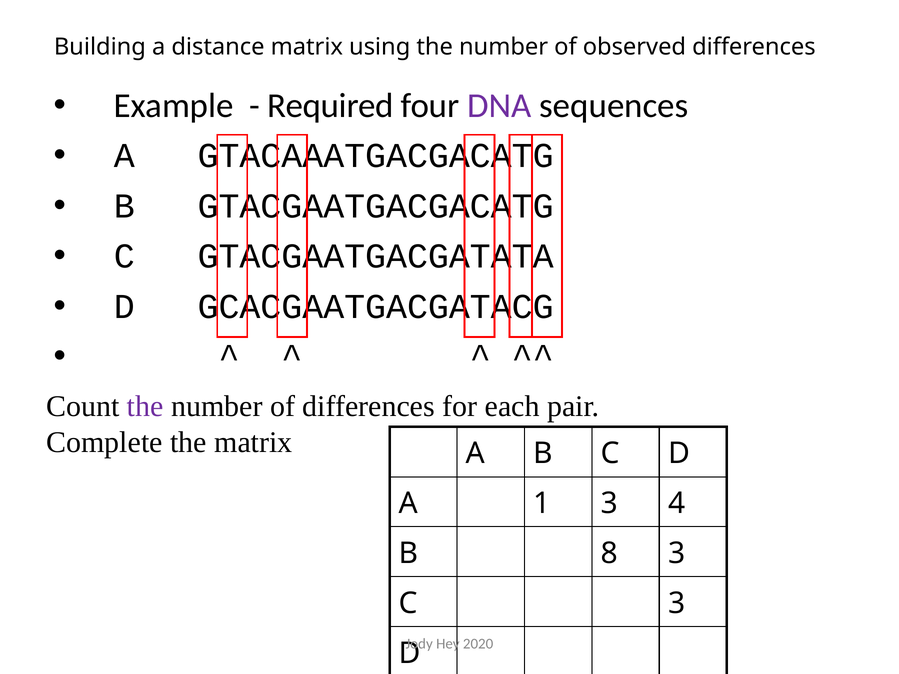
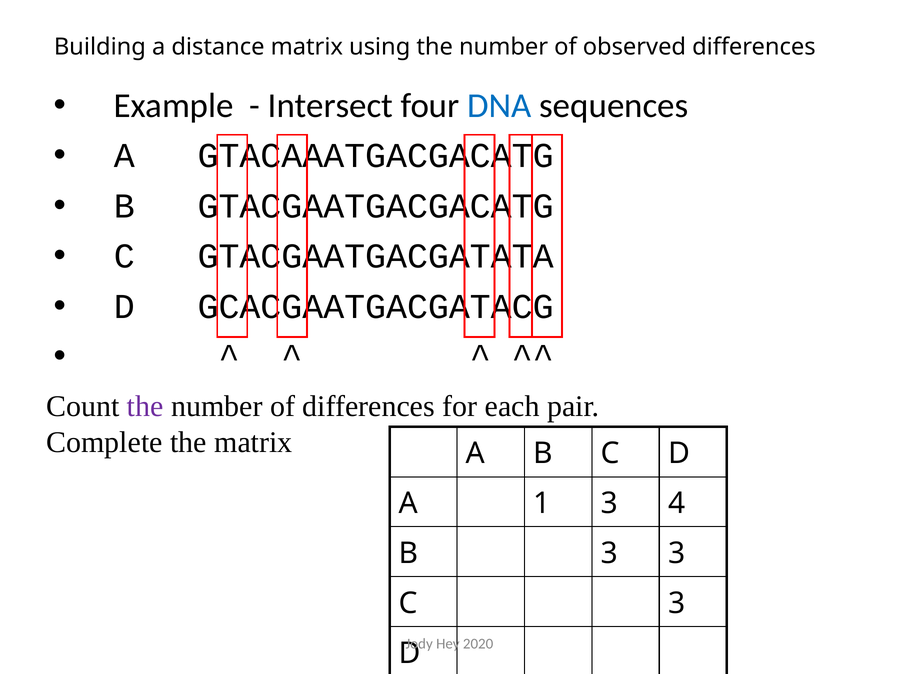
Required: Required -> Intersect
DNA colour: purple -> blue
B 8: 8 -> 3
